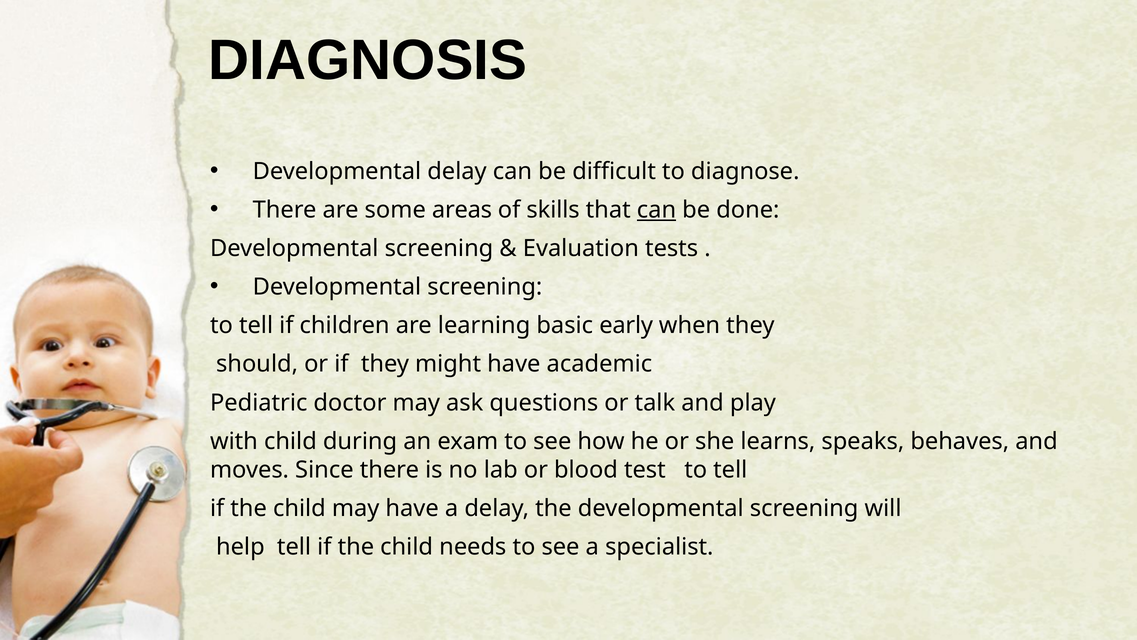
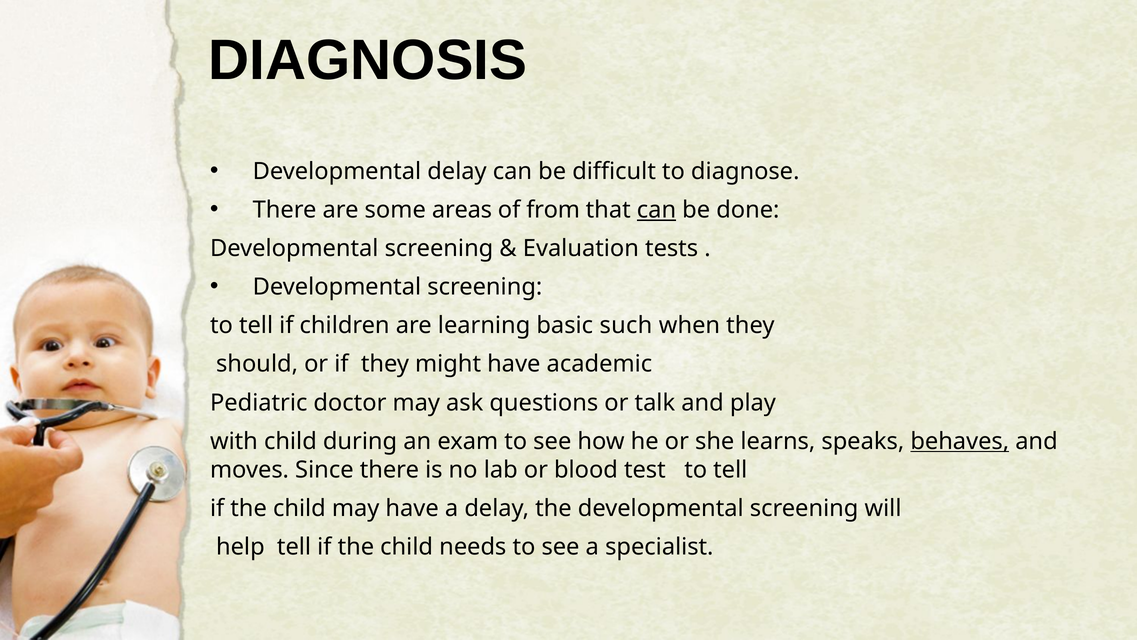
skills: skills -> from
early: early -> such
behaves underline: none -> present
